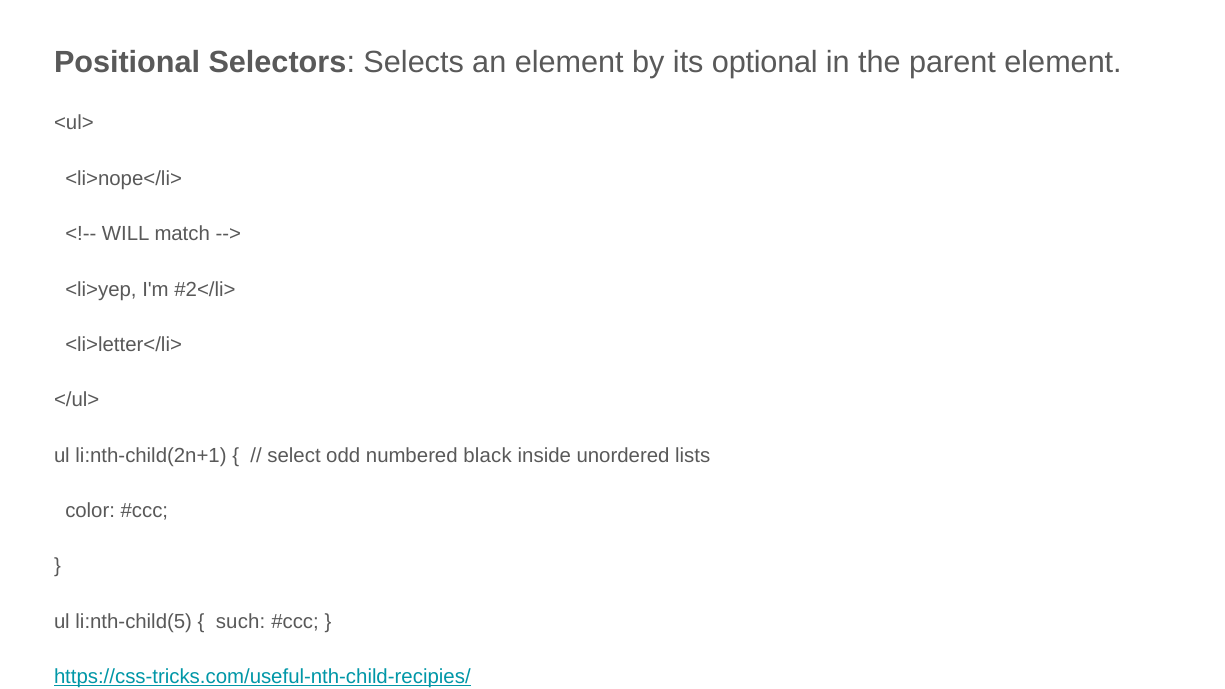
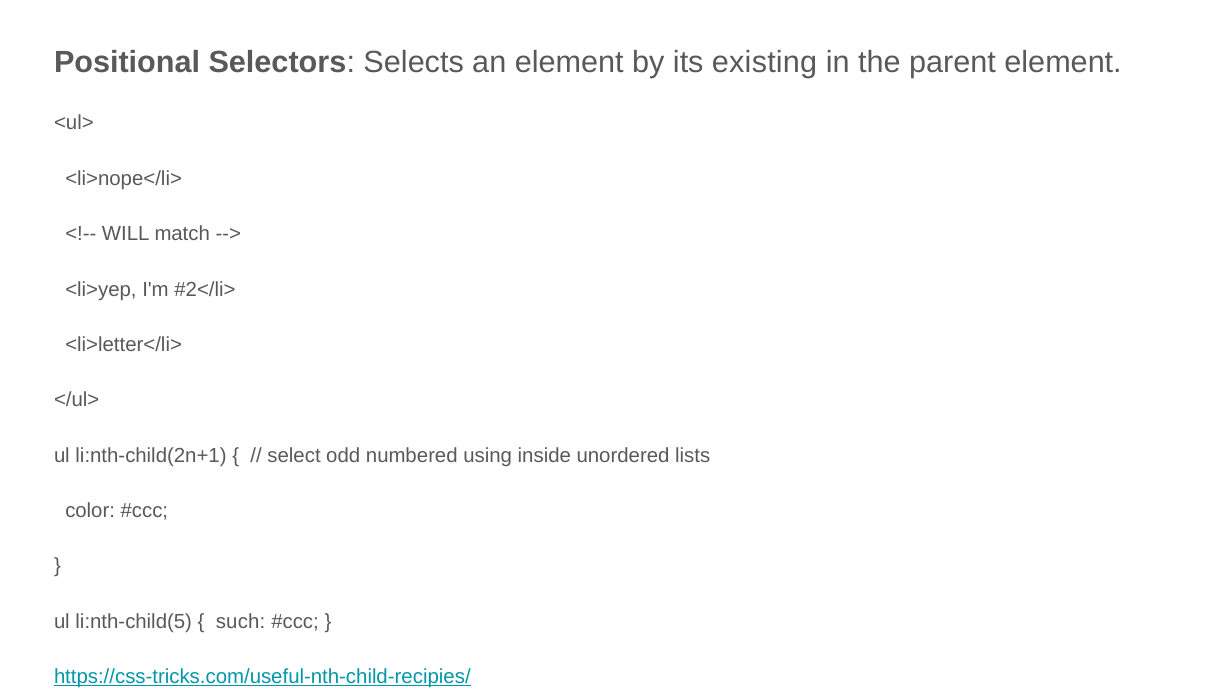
optional: optional -> existing
black: black -> using
